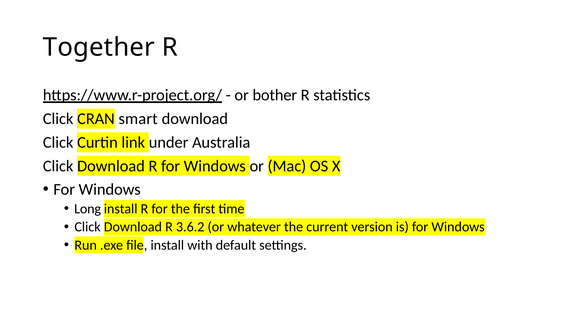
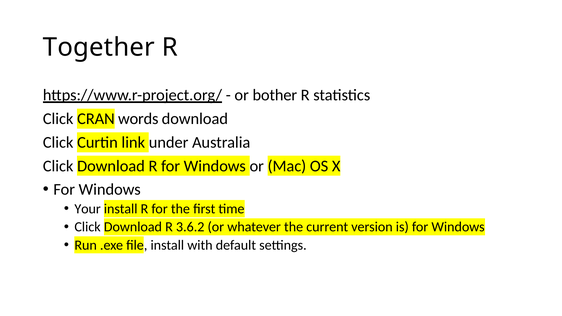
smart: smart -> words
Long: Long -> Your
